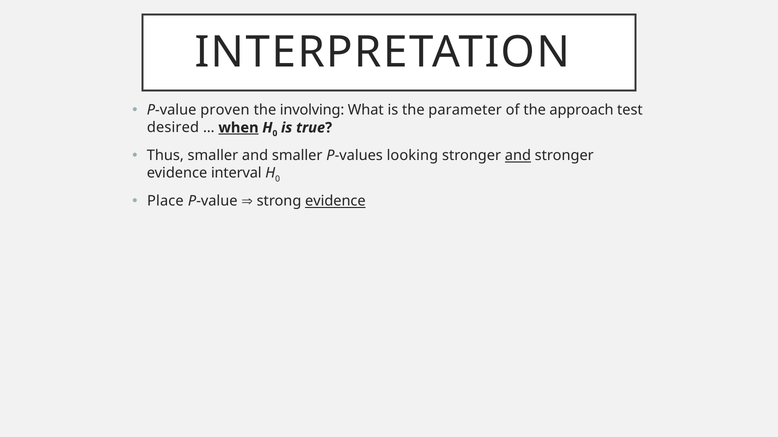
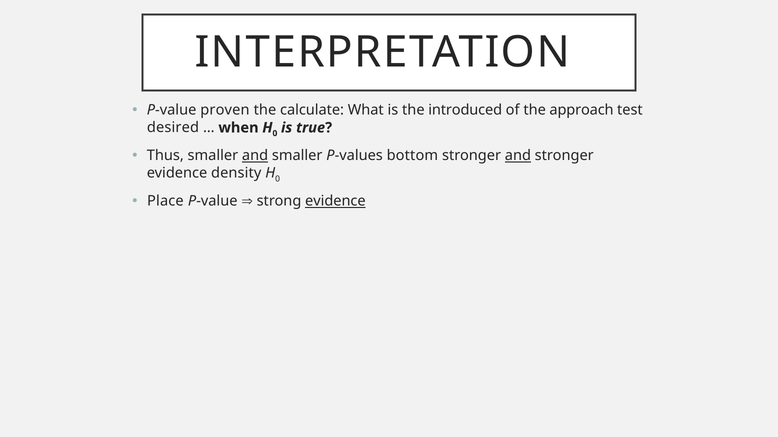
involving: involving -> calculate
parameter: parameter -> introduced
when underline: present -> none
and at (255, 156) underline: none -> present
looking: looking -> bottom
interval: interval -> density
